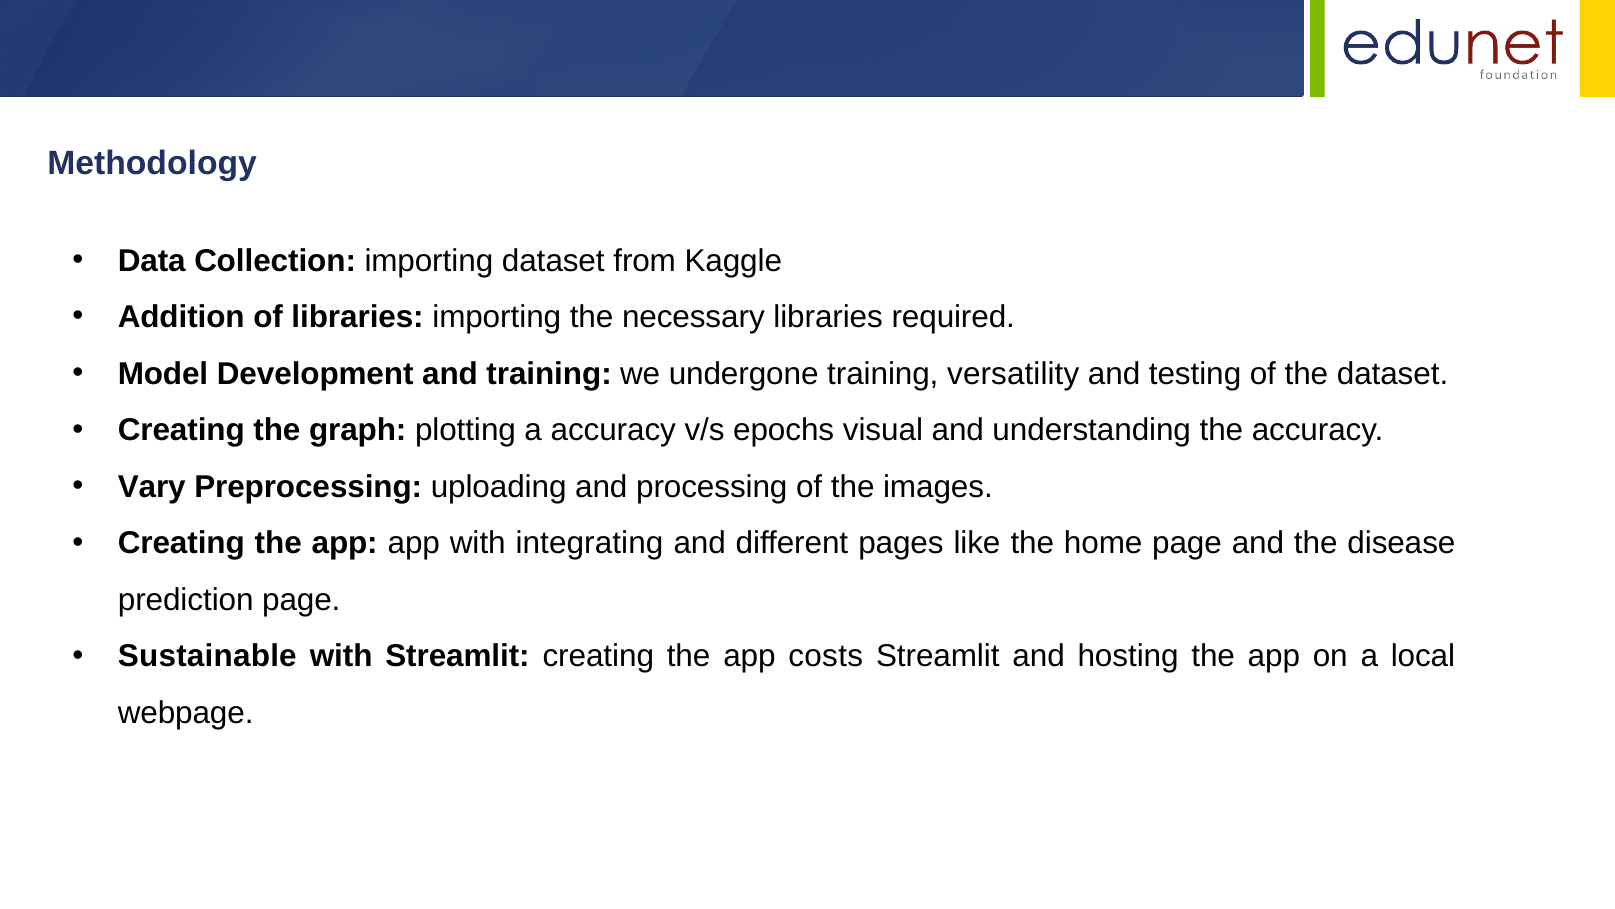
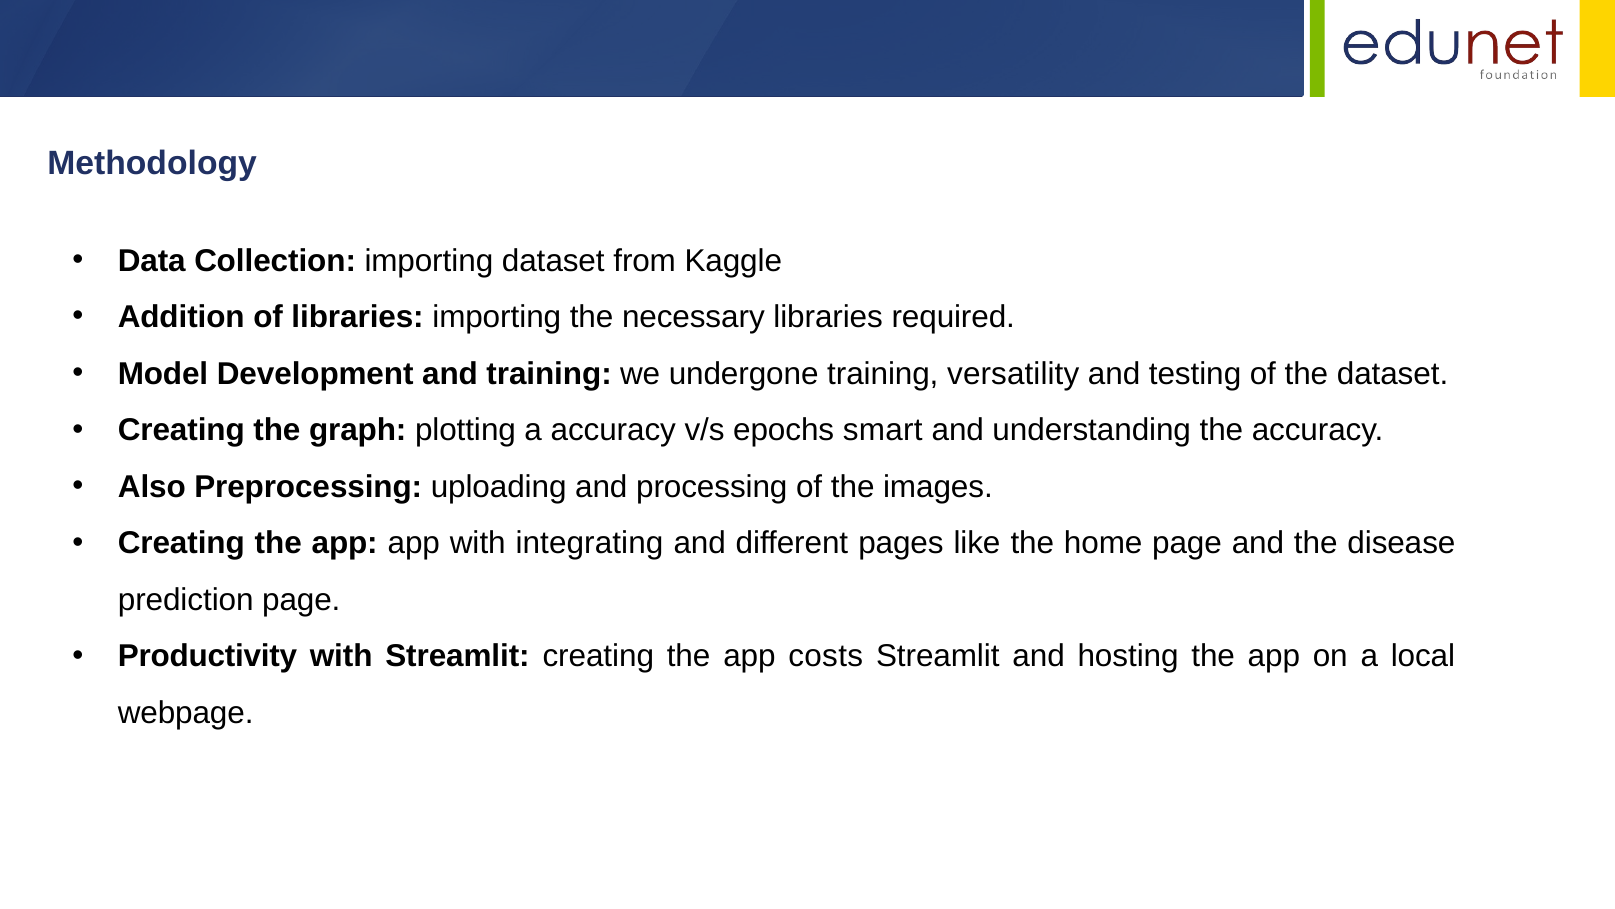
visual: visual -> smart
Vary: Vary -> Also
Sustainable: Sustainable -> Productivity
